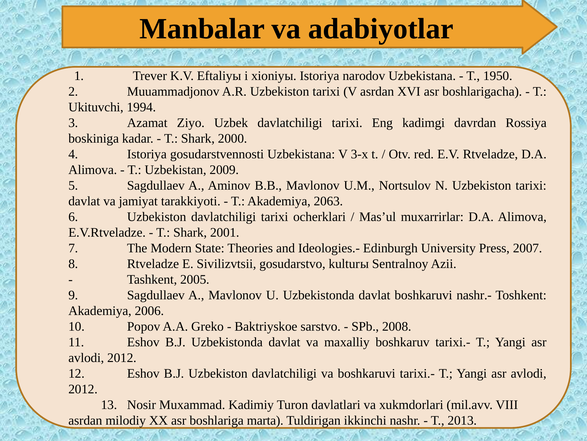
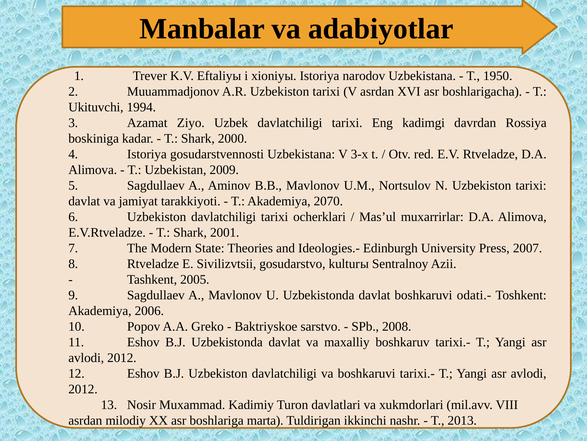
2063: 2063 -> 2070
nashr.-: nashr.- -> odati.-
